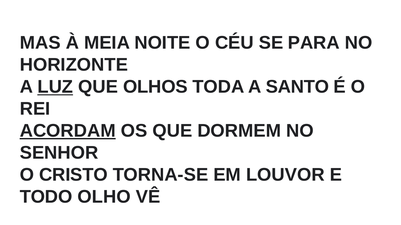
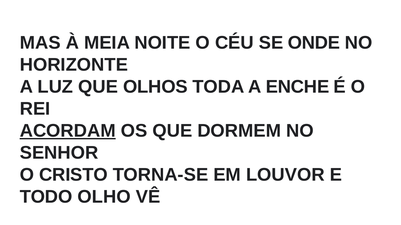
PARA: PARA -> ONDE
LUZ underline: present -> none
SANTO: SANTO -> ENCHE
